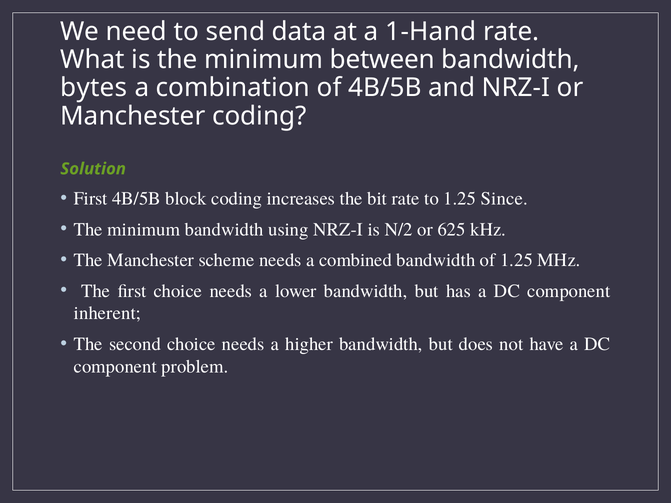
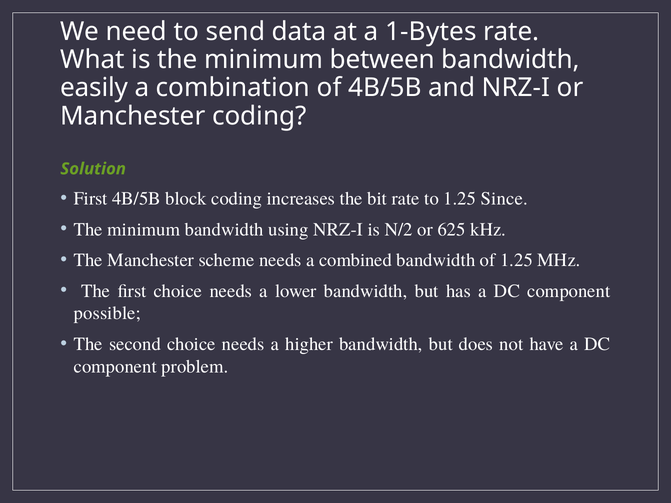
1-Hand: 1-Hand -> 1-Bytes
bytes: bytes -> easily
inherent: inherent -> possible
